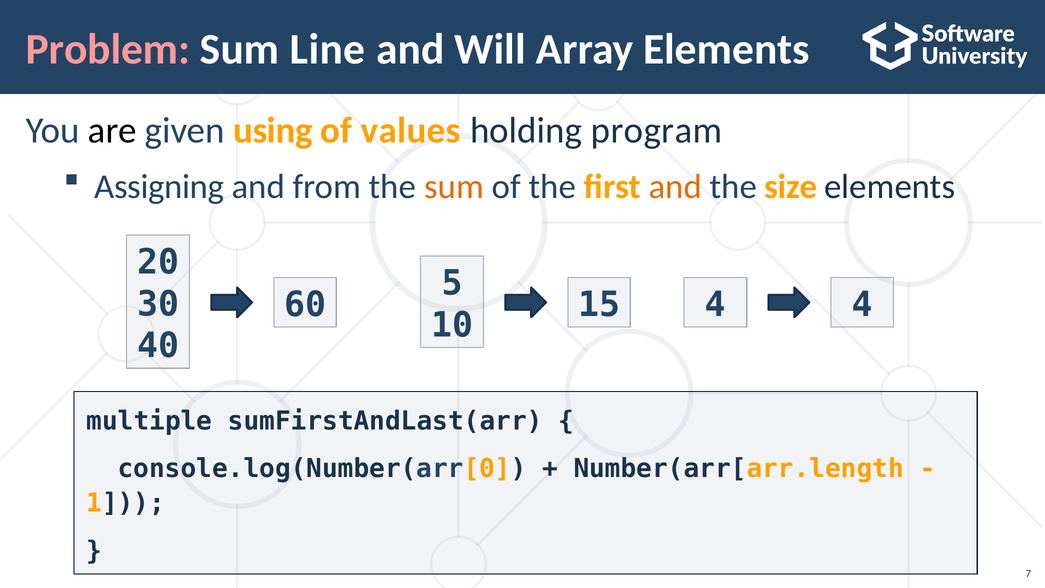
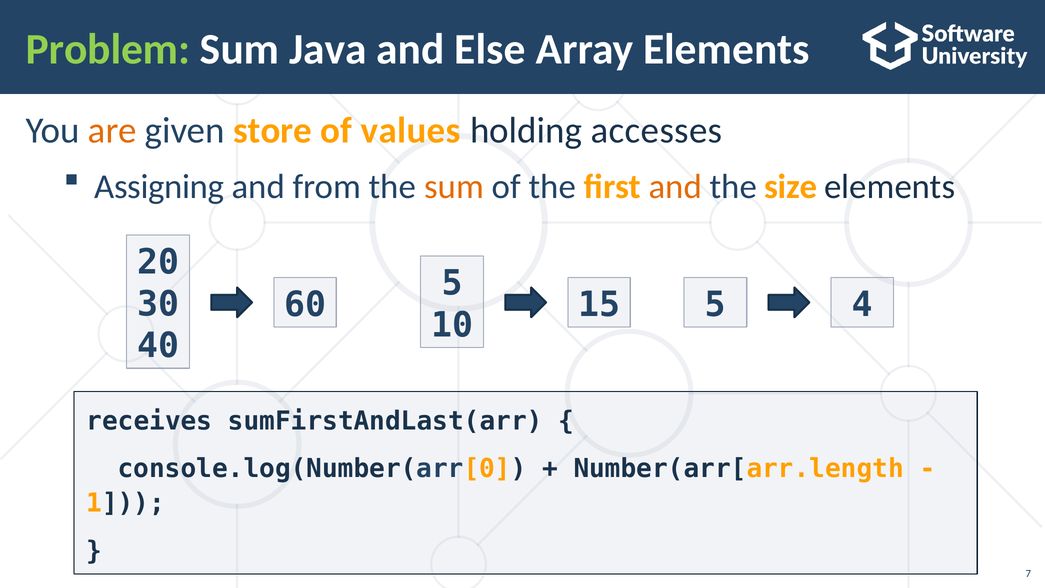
Problem colour: pink -> light green
Line: Line -> Java
Will: Will -> Else
are colour: black -> orange
using: using -> store
program: program -> accesses
15 4: 4 -> 5
multiple: multiple -> receives
